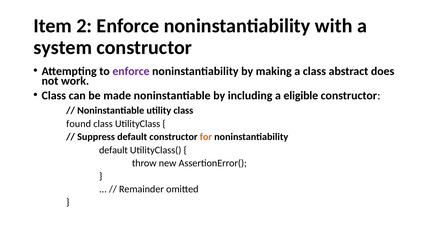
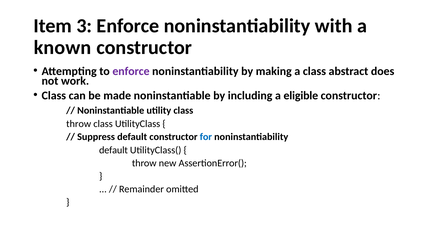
2: 2 -> 3
system: system -> known
found at (79, 124): found -> throw
for colour: orange -> blue
